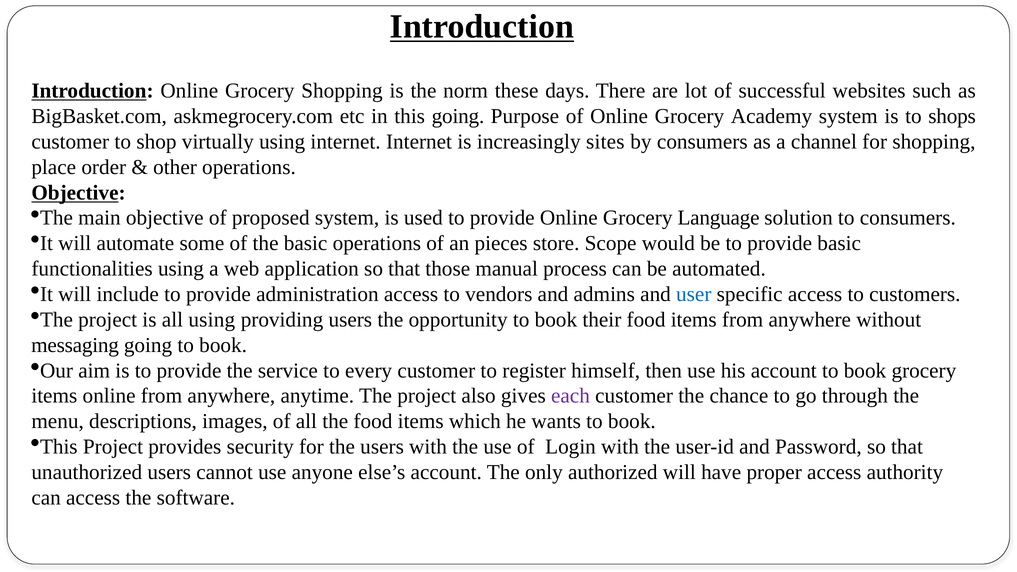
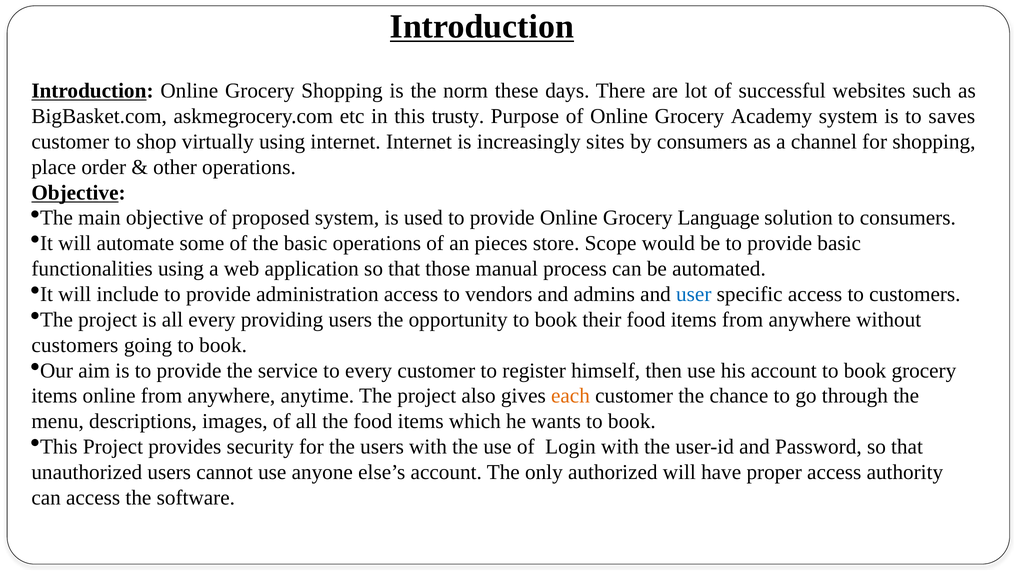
this going: going -> trusty
shops: shops -> saves
all using: using -> every
messaging at (75, 345): messaging -> customers
each colour: purple -> orange
